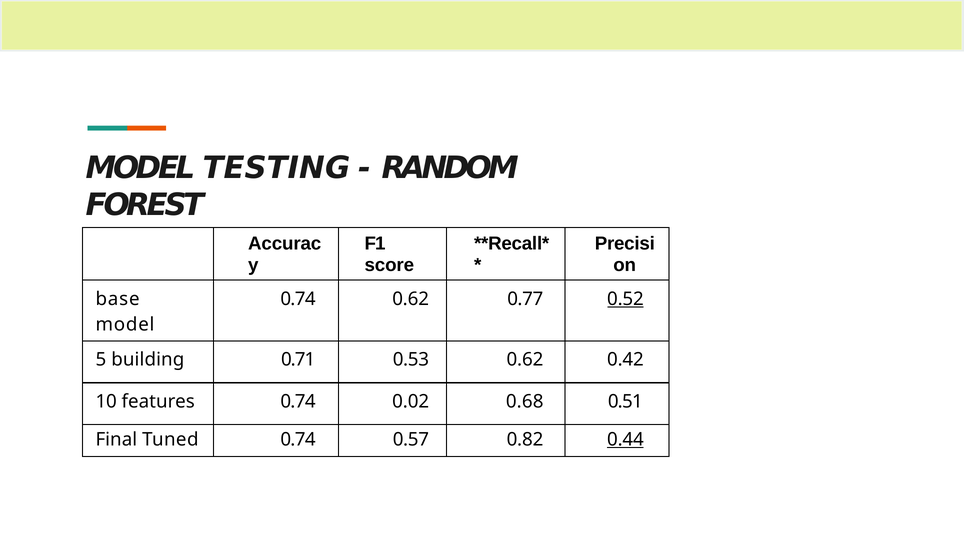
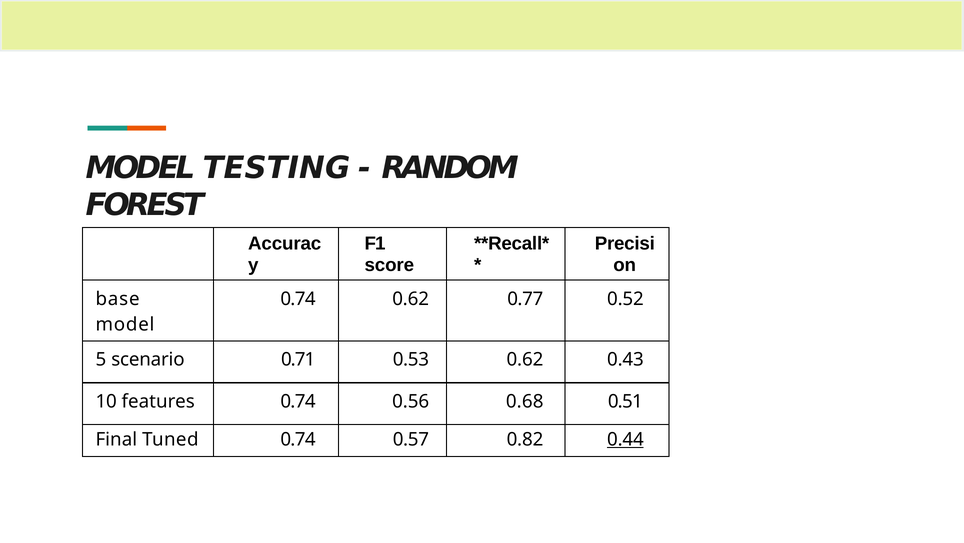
0.52 underline: present -> none
building: building -> scenario
0.42: 0.42 -> 0.43
0.02: 0.02 -> 0.56
